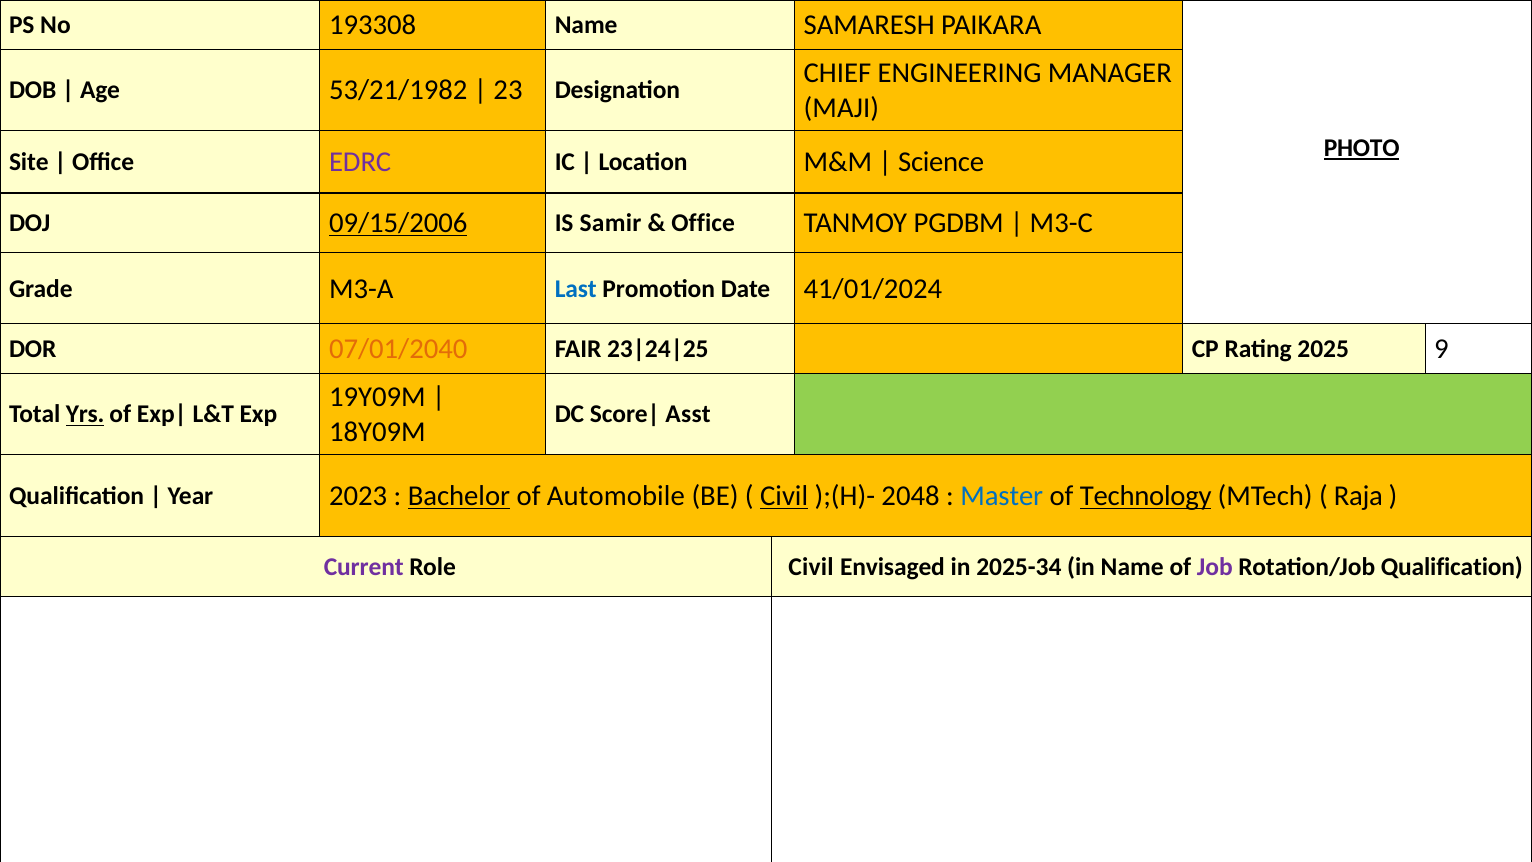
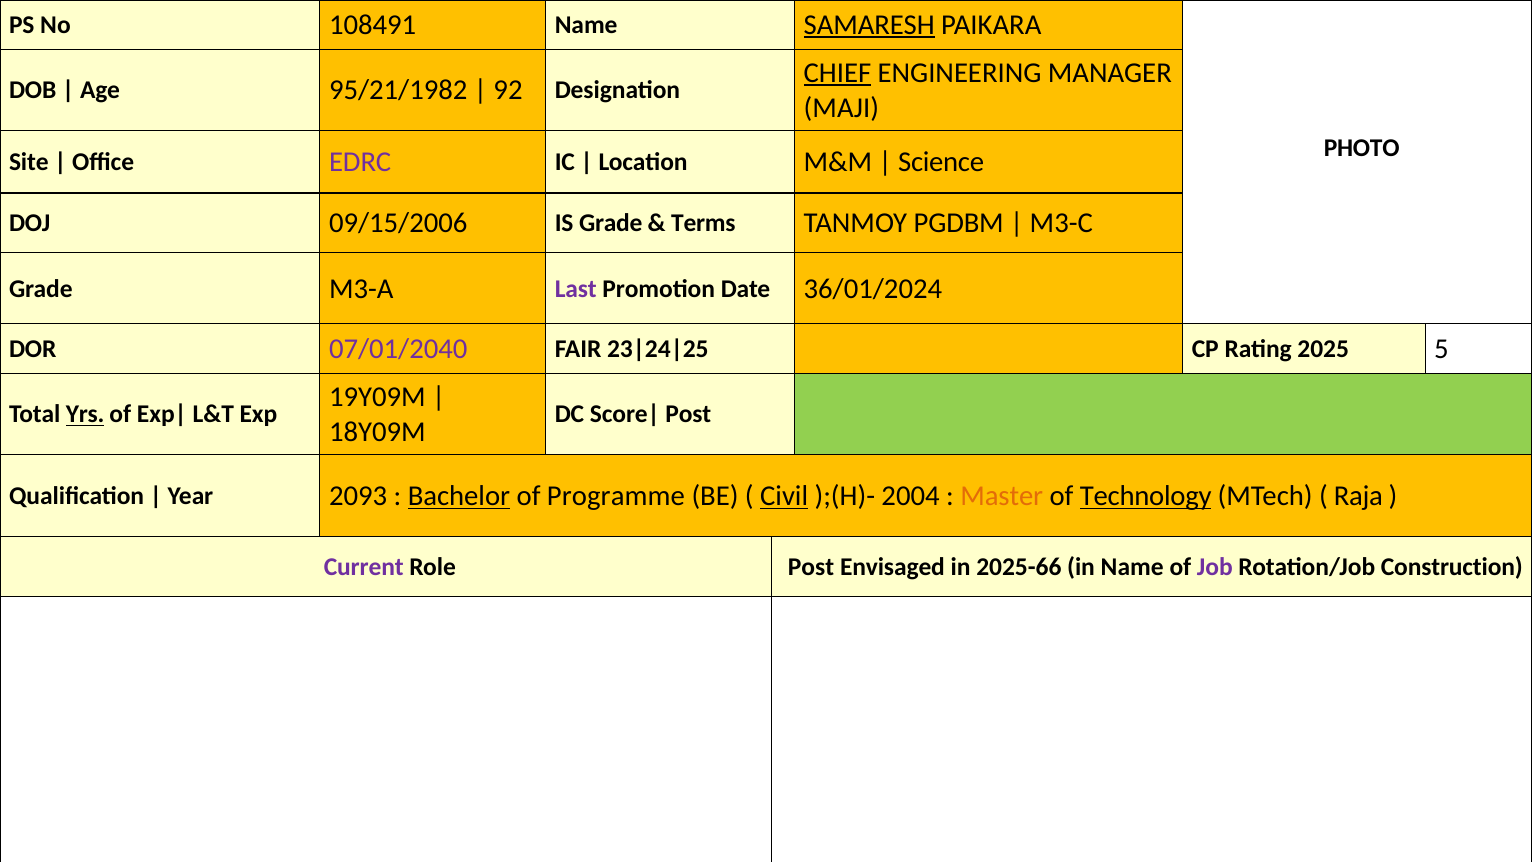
193308: 193308 -> 108491
SAMARESH underline: none -> present
CHIEF underline: none -> present
53/21/1982: 53/21/1982 -> 95/21/1982
23: 23 -> 92
PHOTO underline: present -> none
09/15/2006 underline: present -> none
IS Samir: Samir -> Grade
Office at (703, 223): Office -> Terms
Last colour: blue -> purple
41/01/2024: 41/01/2024 -> 36/01/2024
07/01/2040 colour: orange -> purple
9: 9 -> 5
Asst at (688, 414): Asst -> Post
2023: 2023 -> 2093
Automobile: Automobile -> Programme
2048: 2048 -> 2004
Master colour: blue -> orange
Role Civil: Civil -> Post
2025-34: 2025-34 -> 2025-66
Rotation/Job Qualification: Qualification -> Construction
